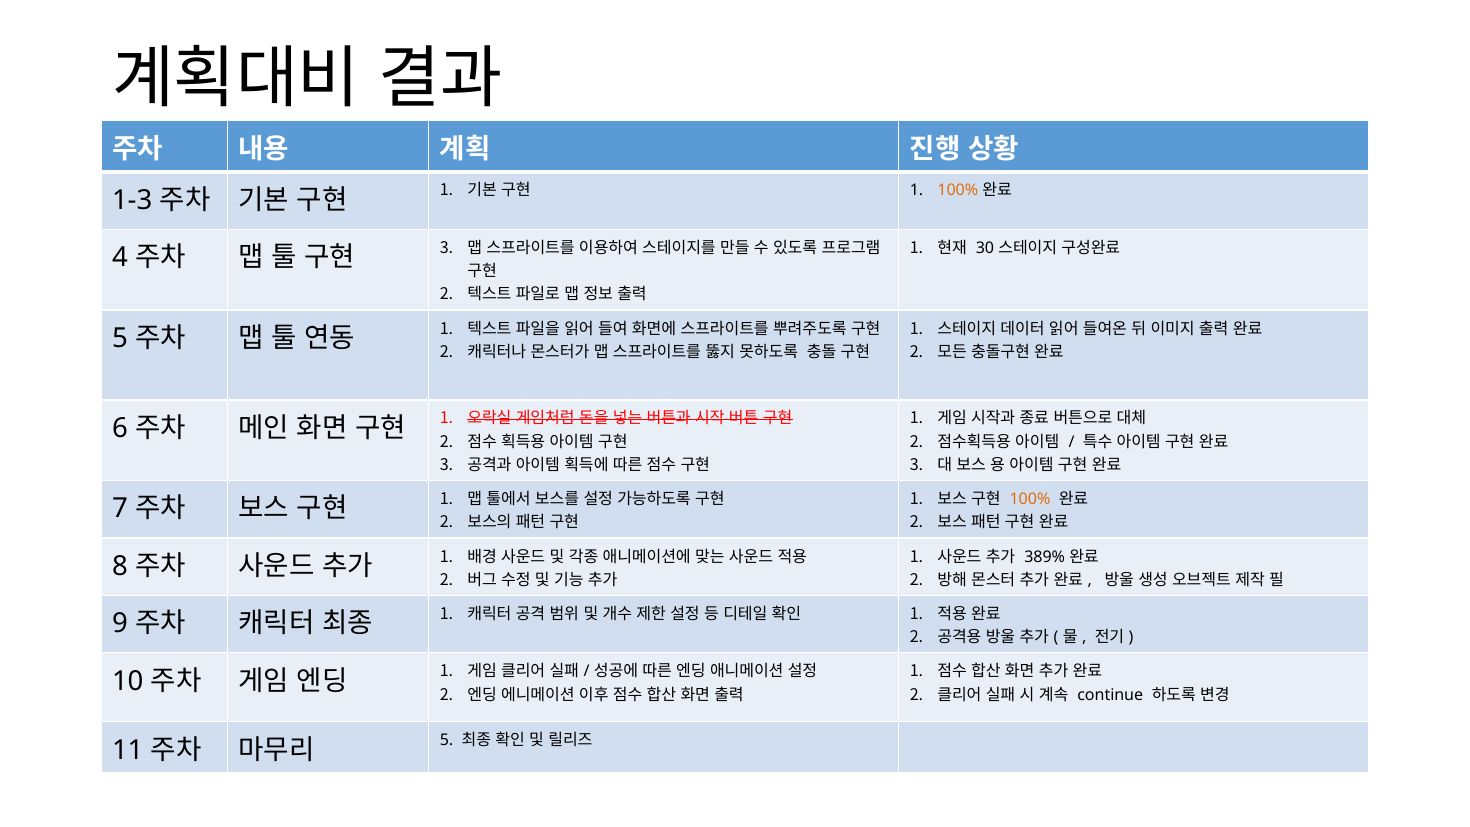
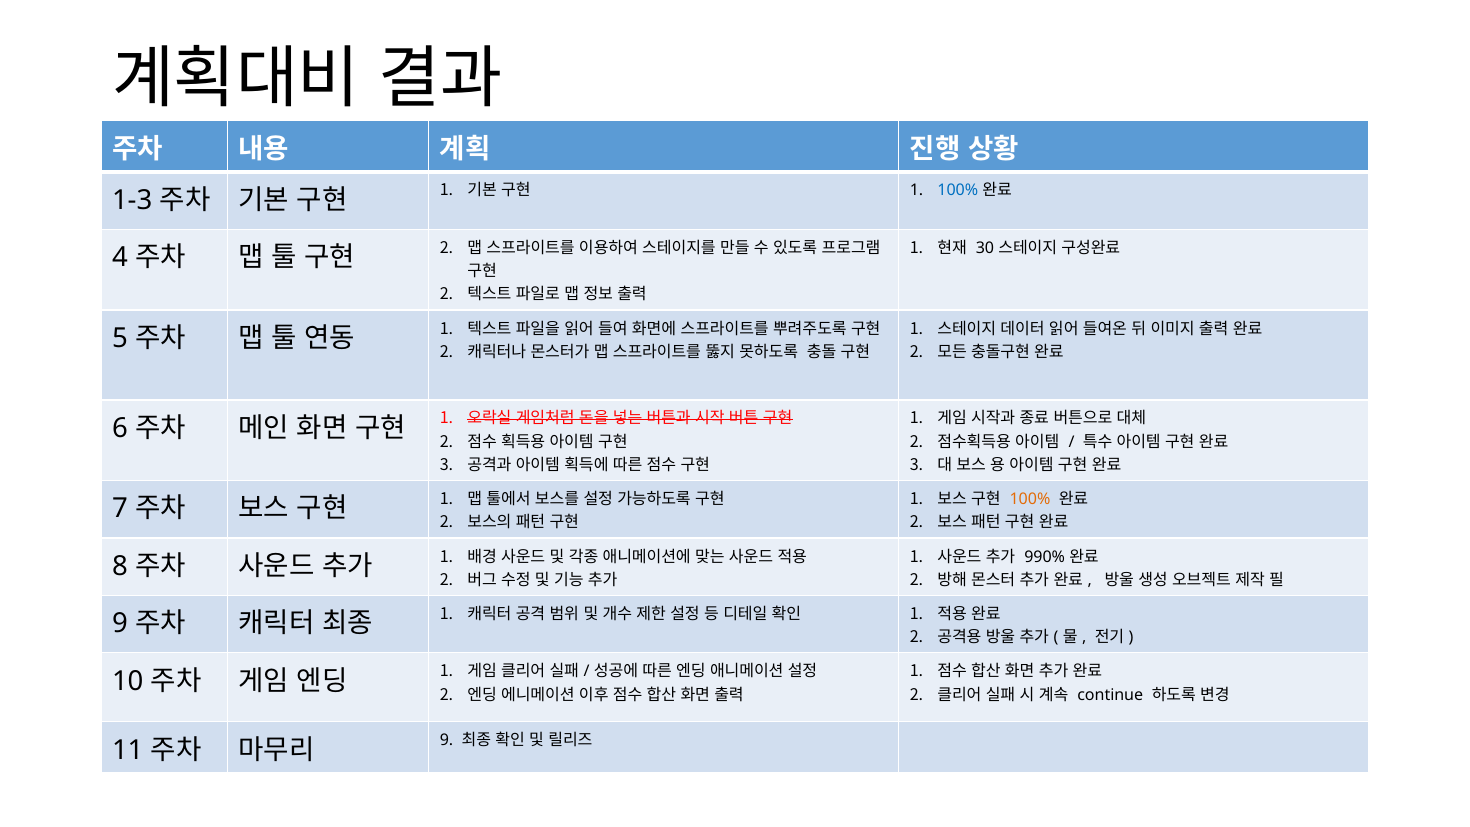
100% at (958, 190) colour: orange -> blue
3 at (447, 248): 3 -> 2
389%: 389% -> 990%
5 at (447, 740): 5 -> 9
